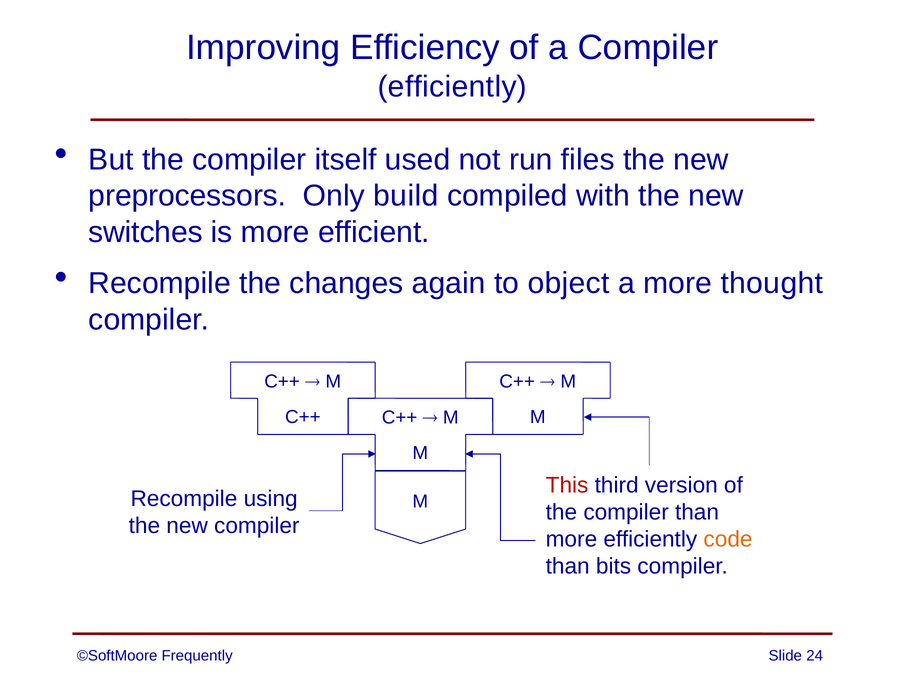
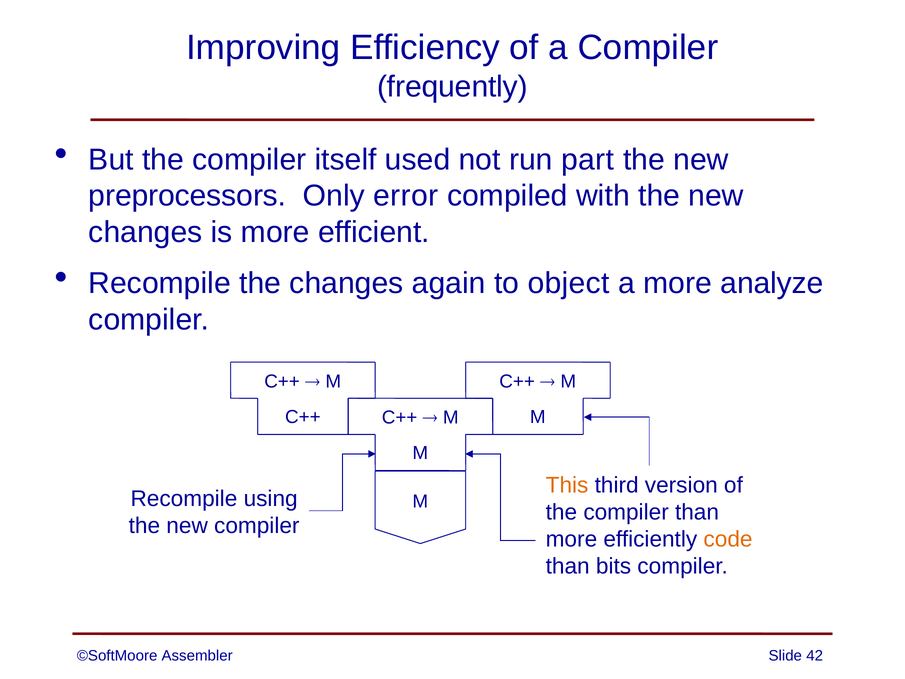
efficiently at (452, 87): efficiently -> frequently
files: files -> part
build: build -> error
switches at (146, 232): switches -> changes
thought: thought -> analyze
This colour: red -> orange
Frequently: Frequently -> Assembler
24: 24 -> 42
